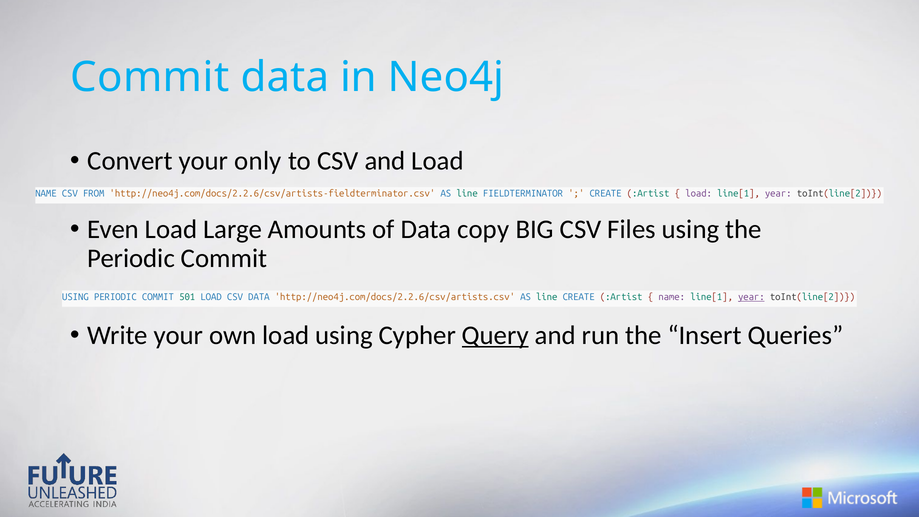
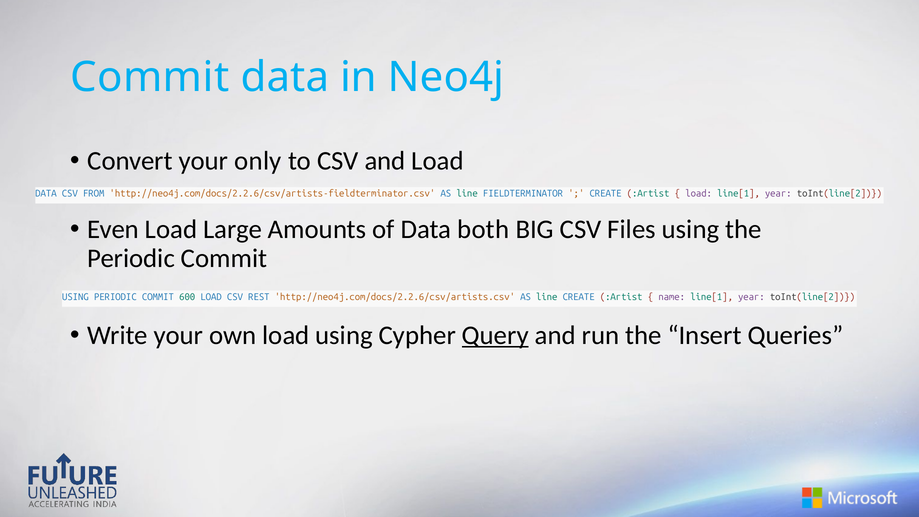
NAME at (46, 194): NAME -> DATA
copy: copy -> both
501: 501 -> 600
CSV DATA: DATA -> REST
year at (751, 297) underline: present -> none
